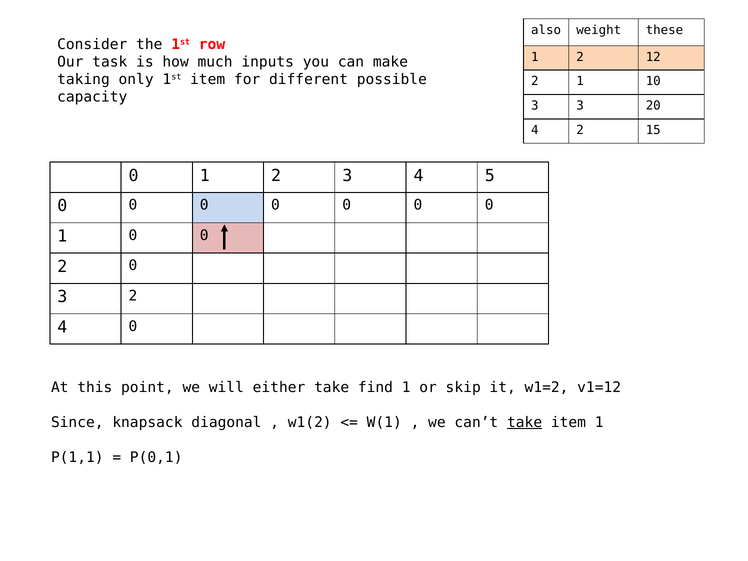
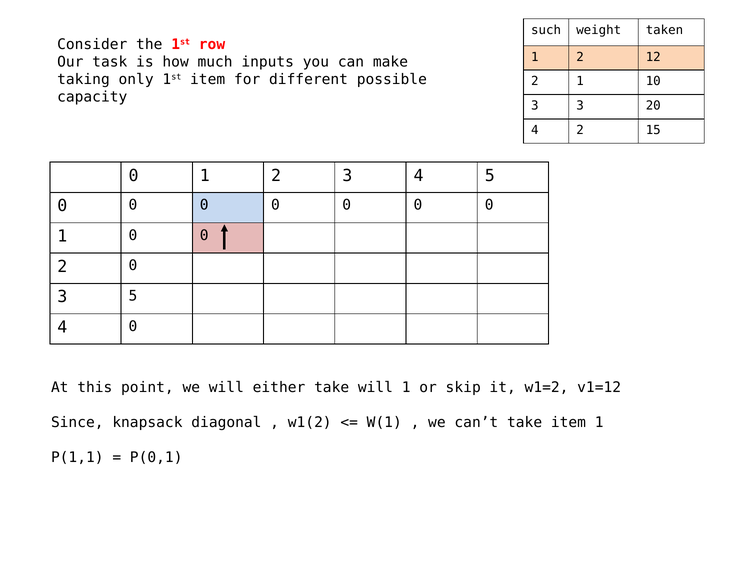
also: also -> such
these: these -> taken
3 2: 2 -> 5
take find: find -> will
take at (525, 422) underline: present -> none
